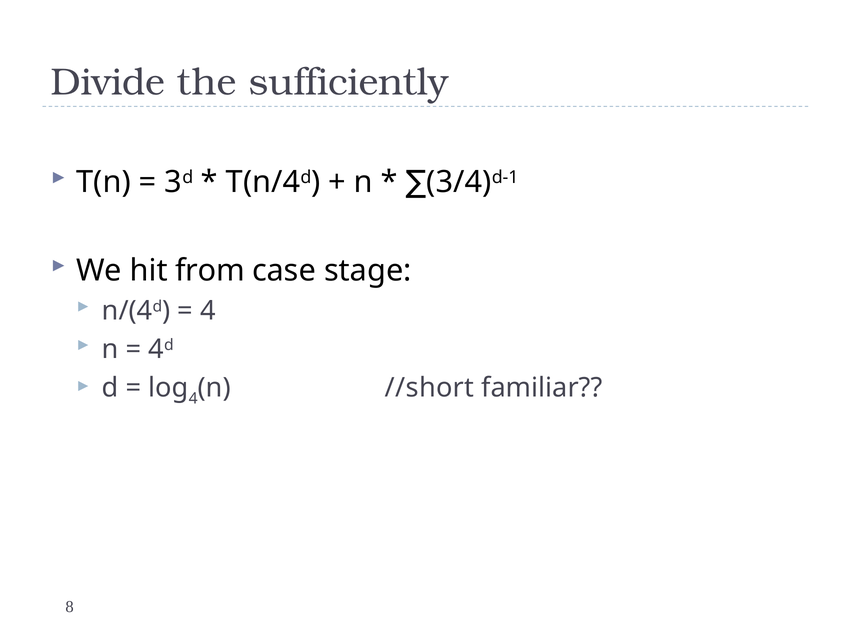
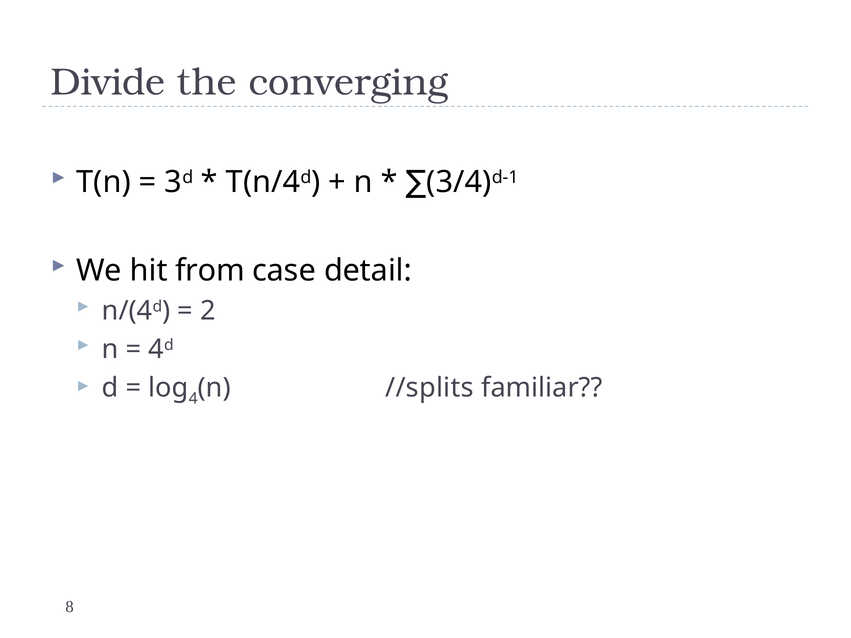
sufficiently: sufficiently -> converging
stage: stage -> detail
4 at (208, 311): 4 -> 2
//short: //short -> //splits
